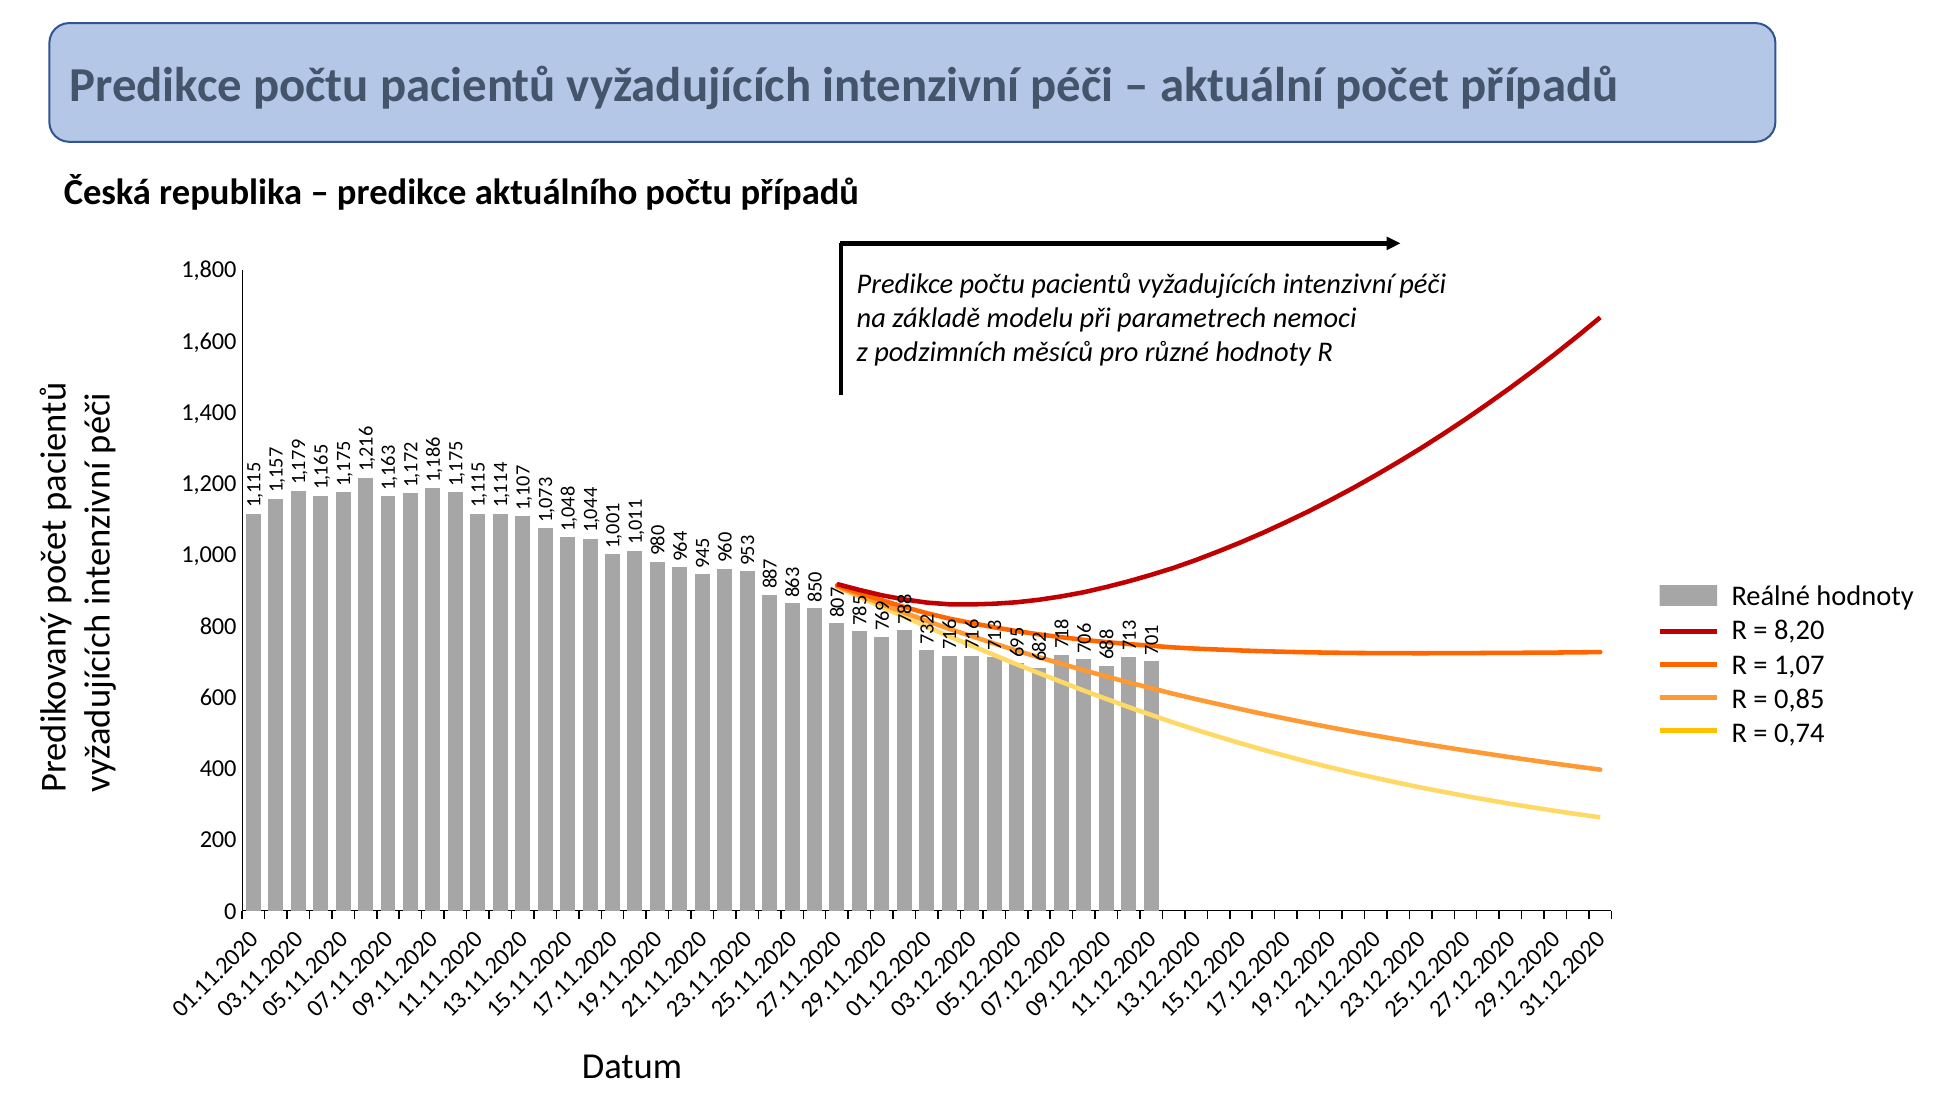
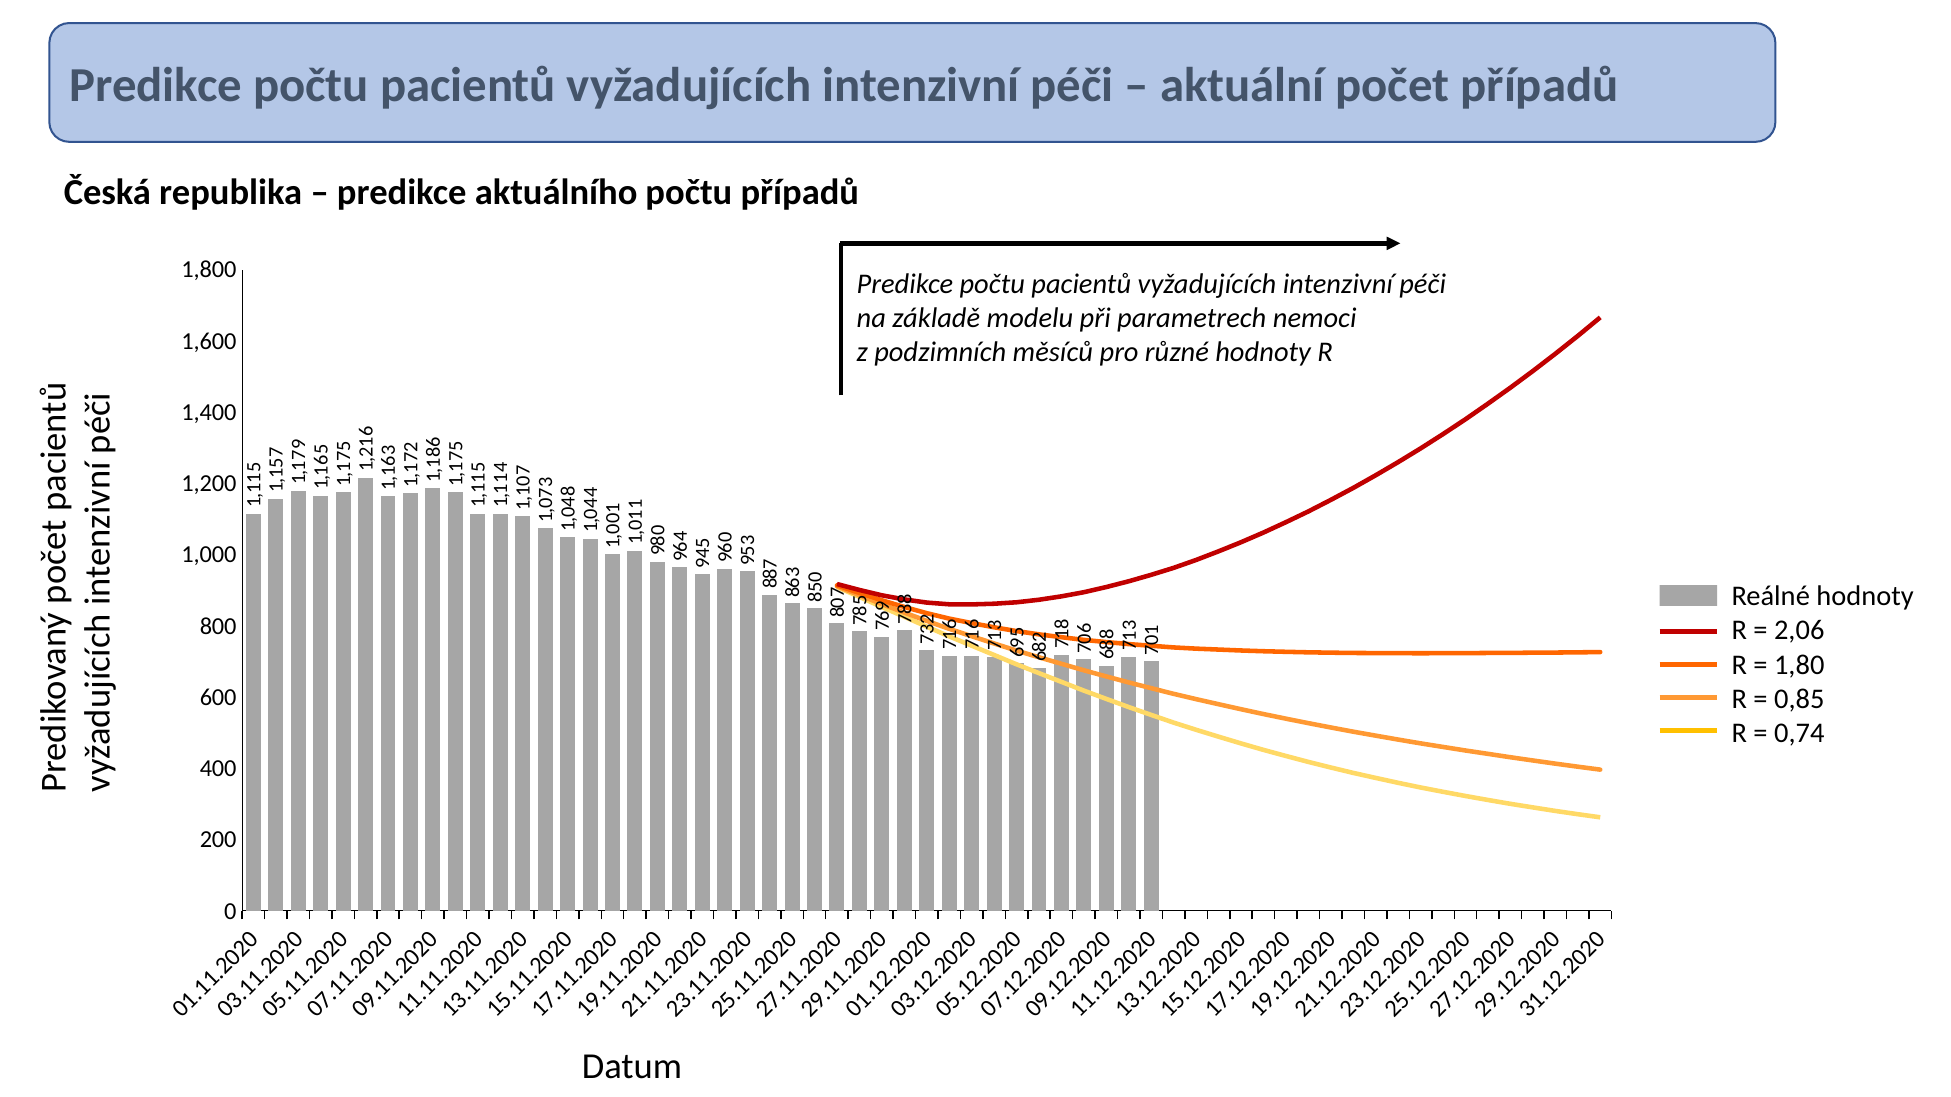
8,20: 8,20 -> 2,06
1,07: 1,07 -> 1,80
